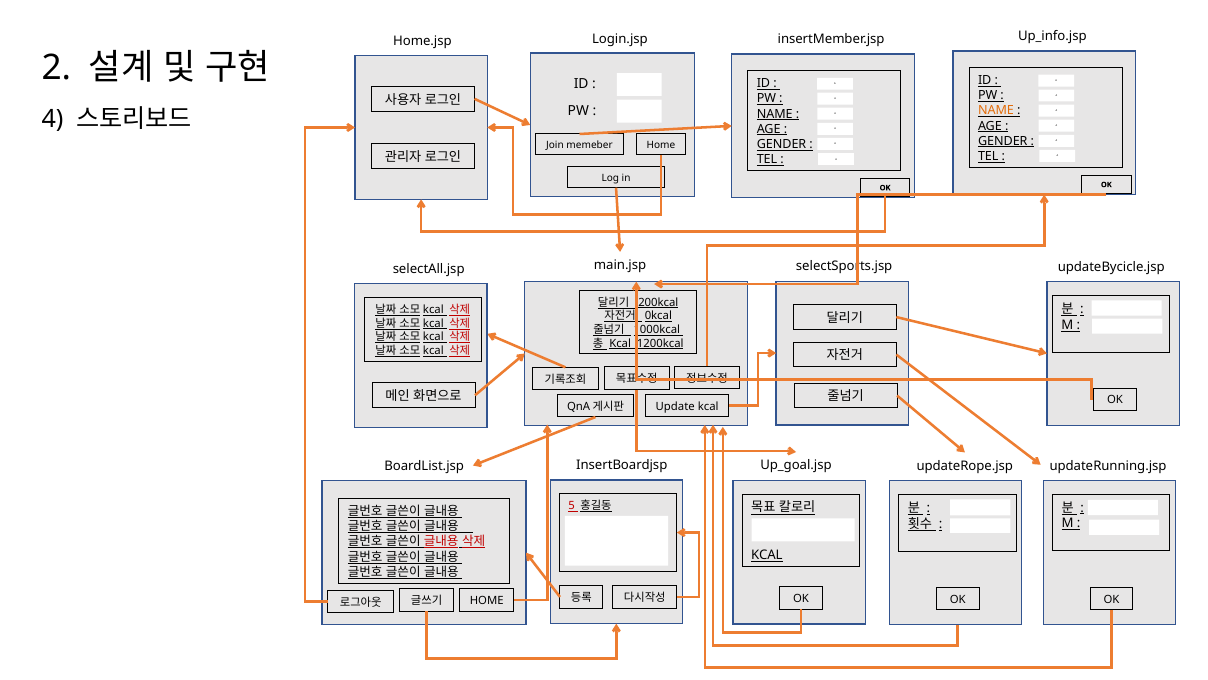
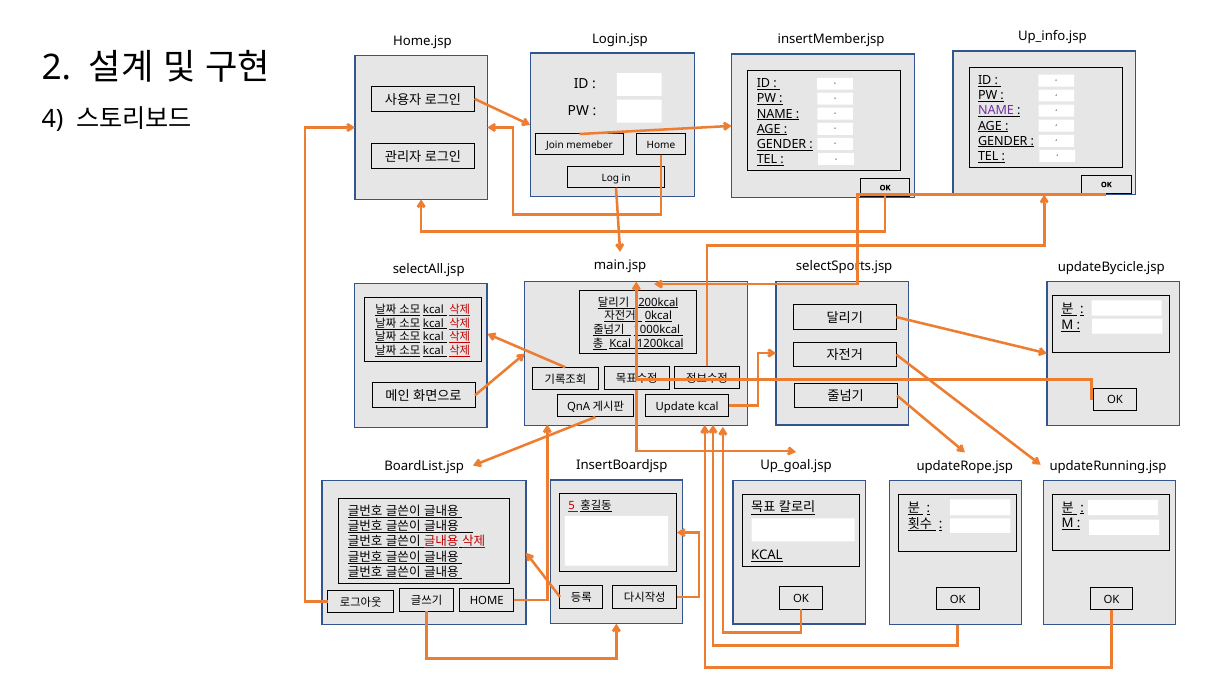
NAME at (996, 111) colour: orange -> purple
